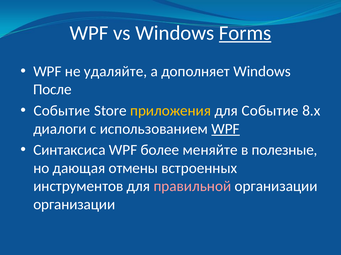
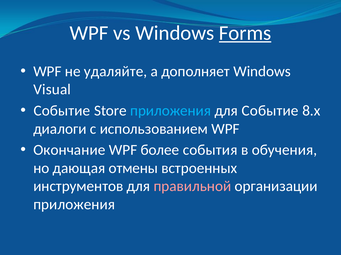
После: После -> Visual
приложения at (171, 111) colour: yellow -> light blue
WPF at (226, 129) underline: present -> none
Синтаксиса: Синтаксиса -> Окончание
меняйте: меняйте -> события
полезные: полезные -> обучения
организации at (74, 205): организации -> приложения
